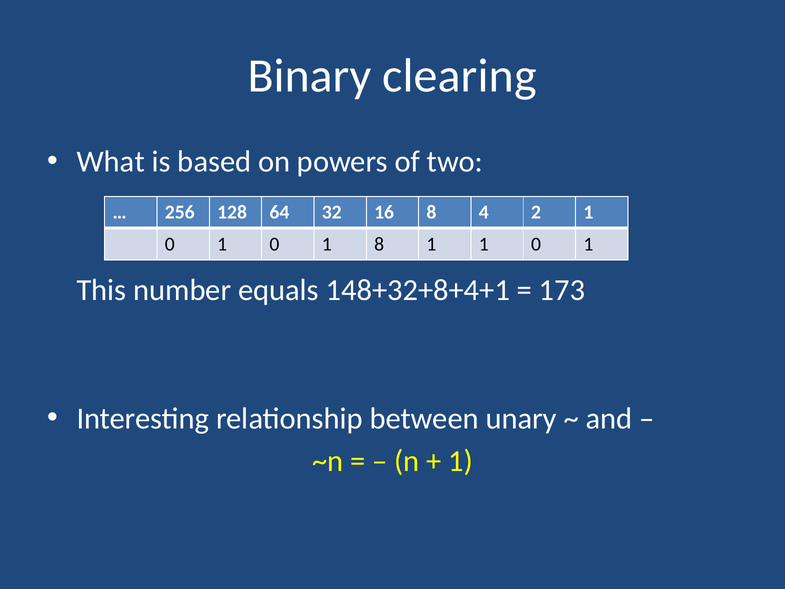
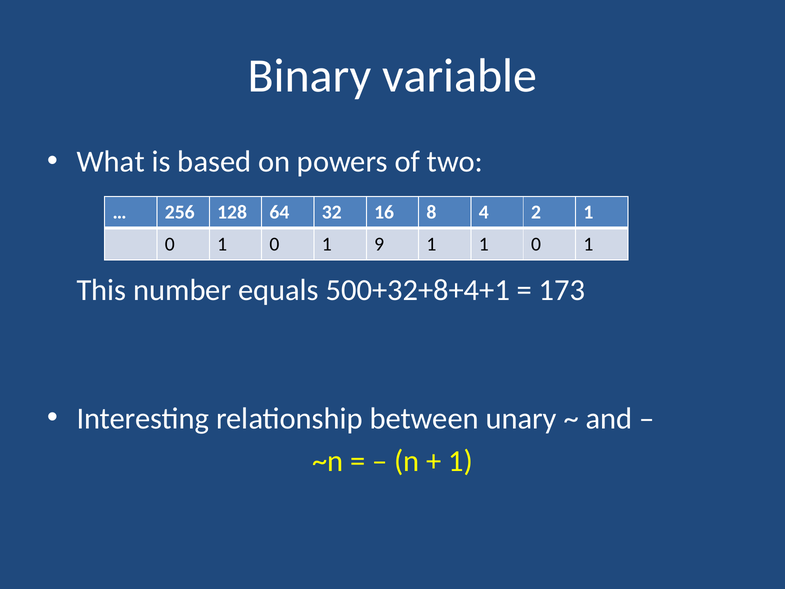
clearing: clearing -> variable
1 8: 8 -> 9
148+32+8+4+1: 148+32+8+4+1 -> 500+32+8+4+1
